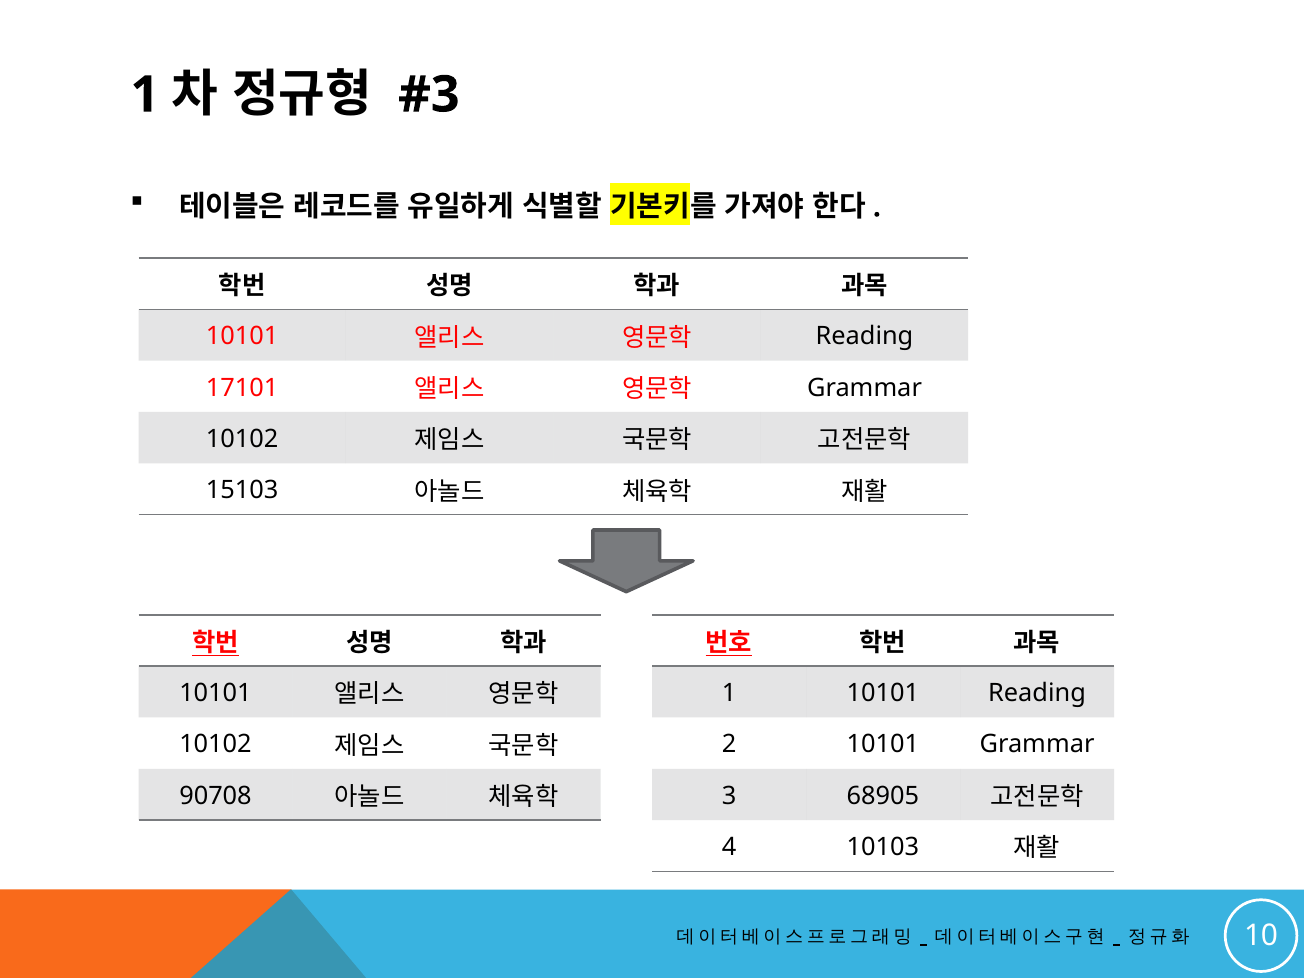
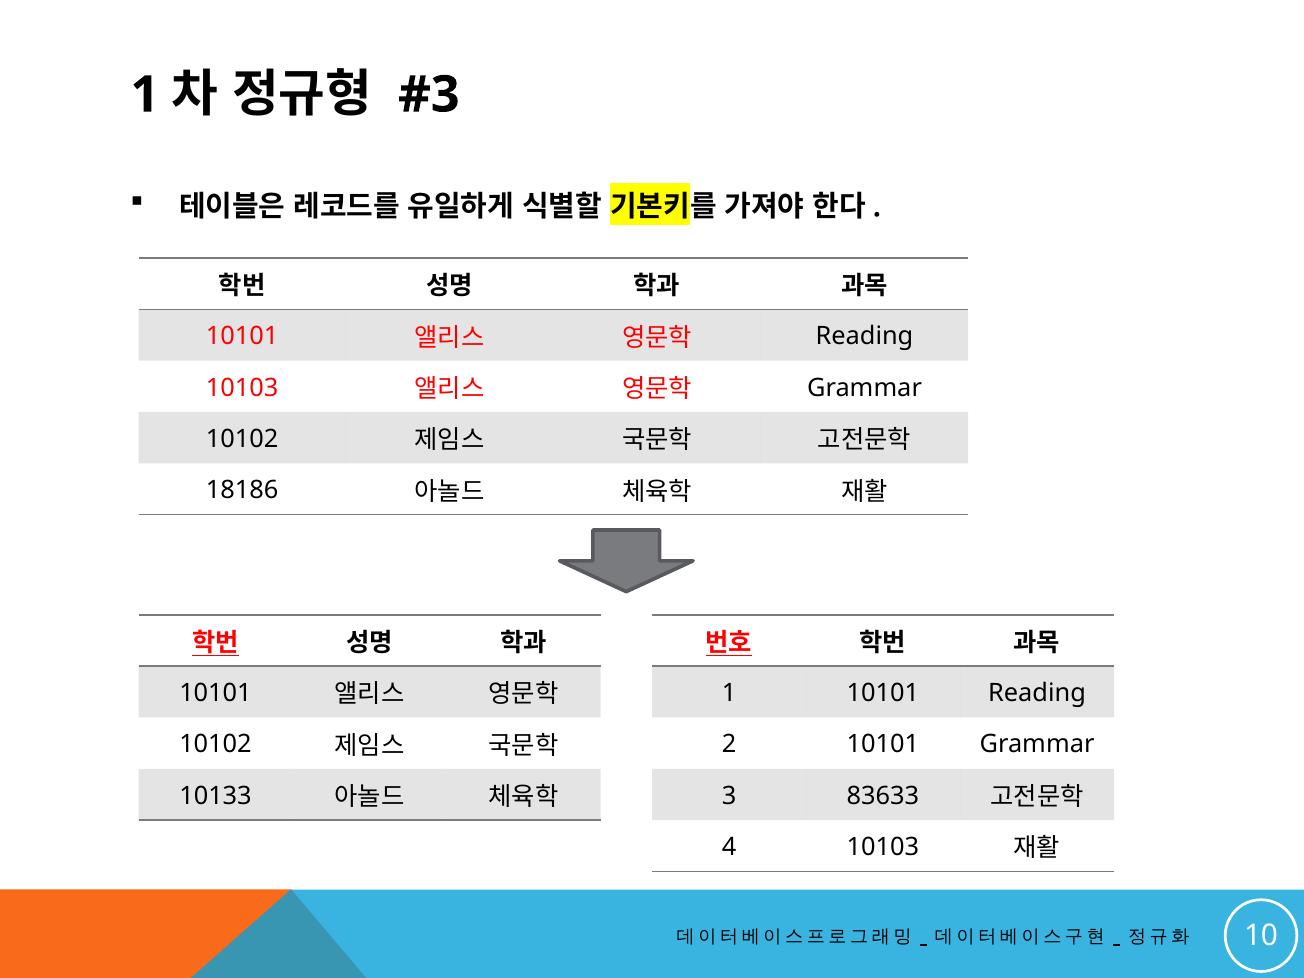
17101 at (242, 388): 17101 -> 10103
15103: 15103 -> 18186
90708: 90708 -> 10133
68905: 68905 -> 83633
